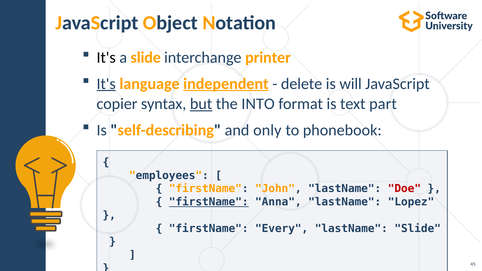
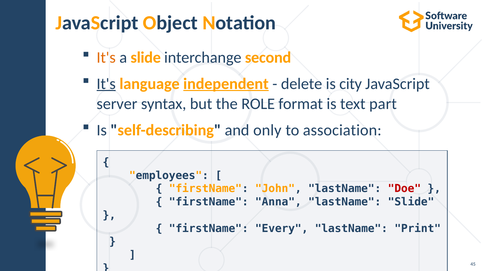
It's at (106, 57) colour: black -> orange
printer: printer -> second
will: will -> city
copier: copier -> server
but underline: present -> none
INTO: INTO -> ROLE
phonebook: phonebook -> association
firstName at (209, 202) underline: present -> none
lastName Lopez: Lopez -> Slide
lastName Slide: Slide -> Print
